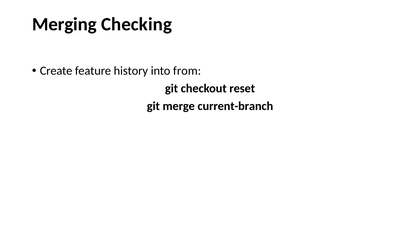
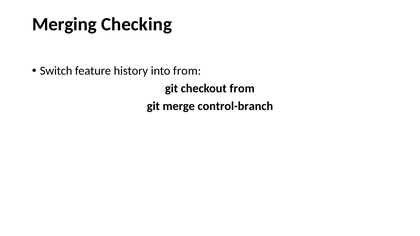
Create: Create -> Switch
checkout reset: reset -> from
current-branch: current-branch -> control-branch
